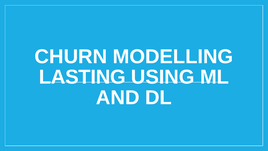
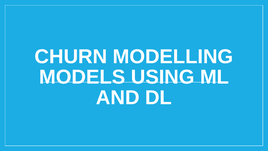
LASTING: LASTING -> MODELS
